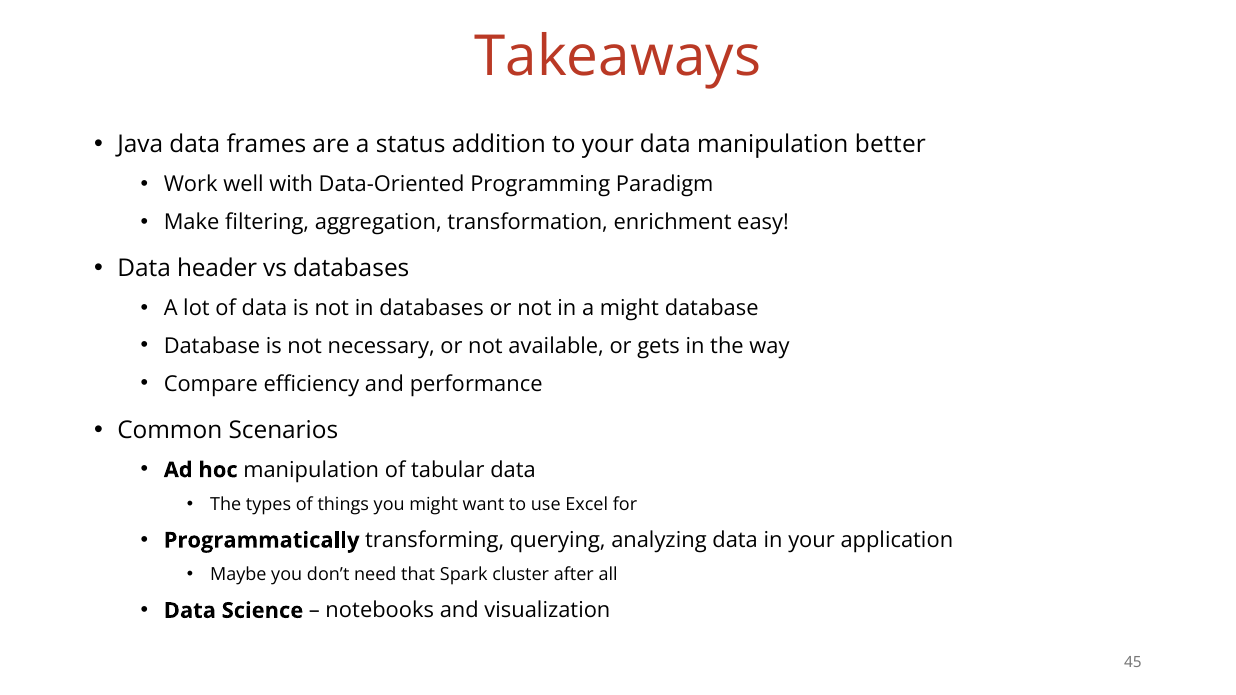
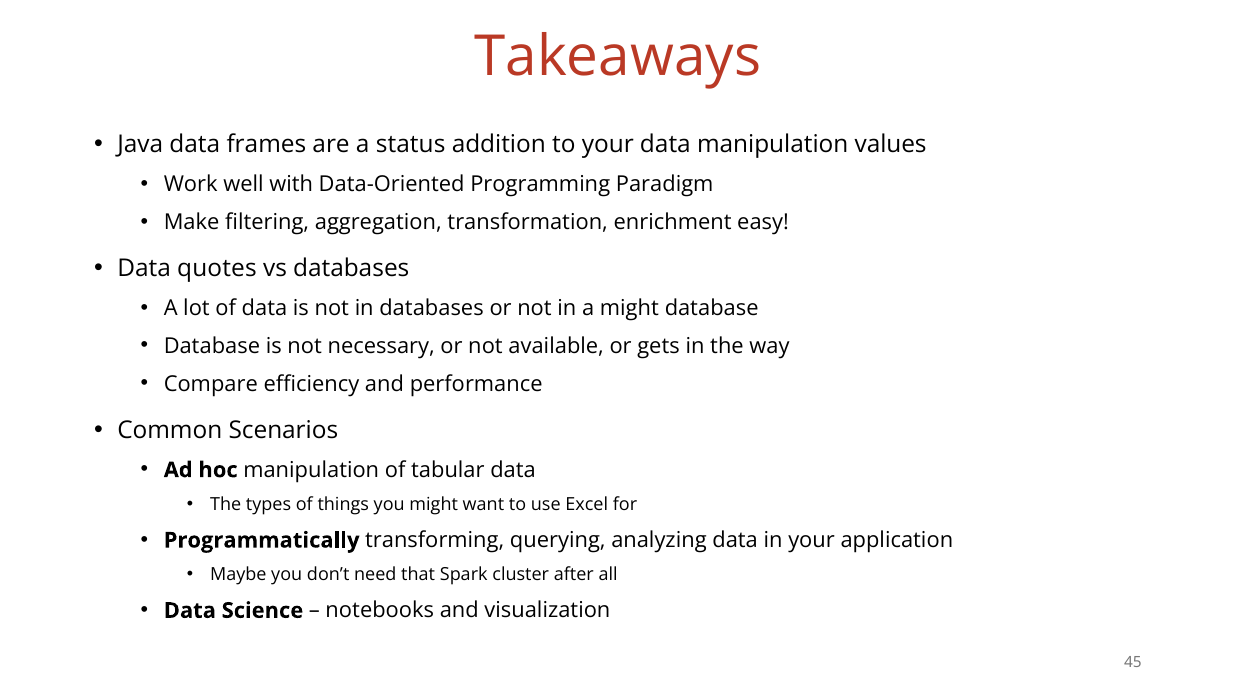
better: better -> values
header: header -> quotes
